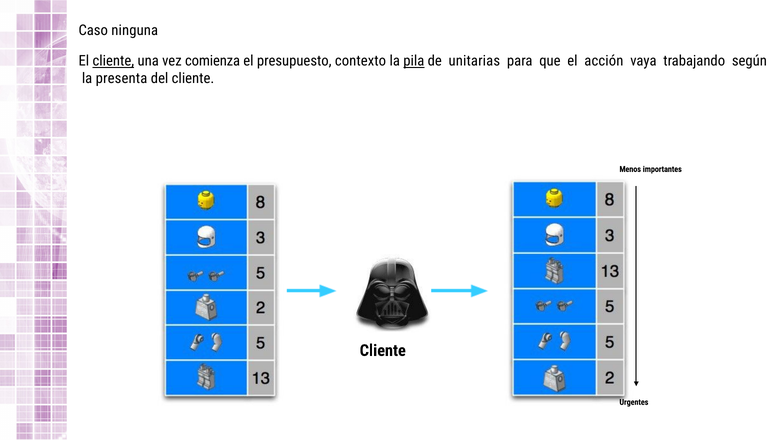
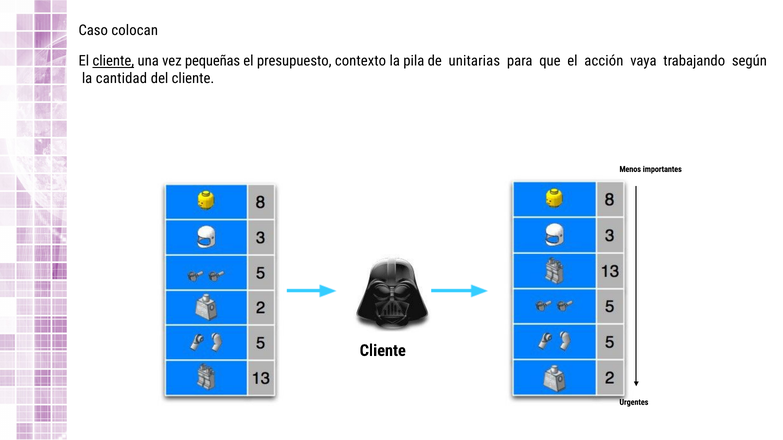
ninguna: ninguna -> colocan
comienza: comienza -> pequeñas
pila underline: present -> none
presenta: presenta -> cantidad
